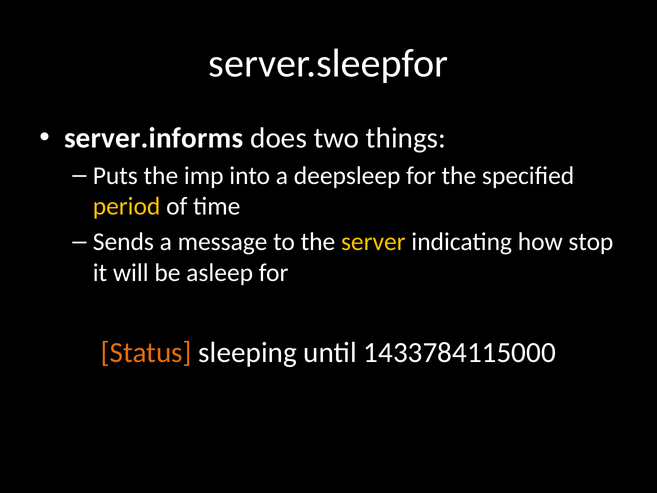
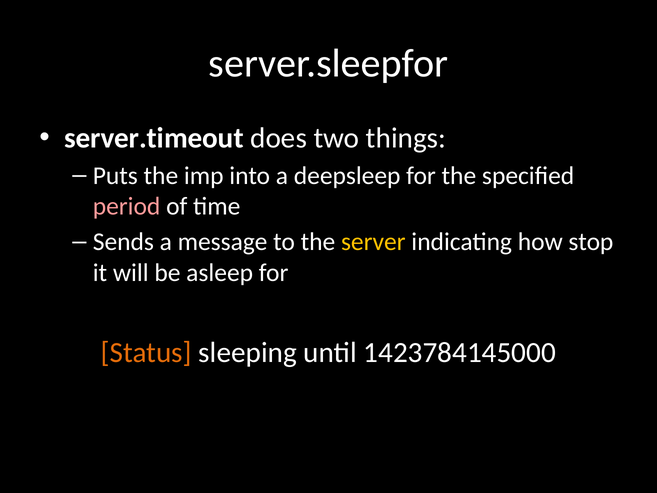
server.informs: server.informs -> server.timeout
period colour: yellow -> pink
1433784115000: 1433784115000 -> 1423784145000
